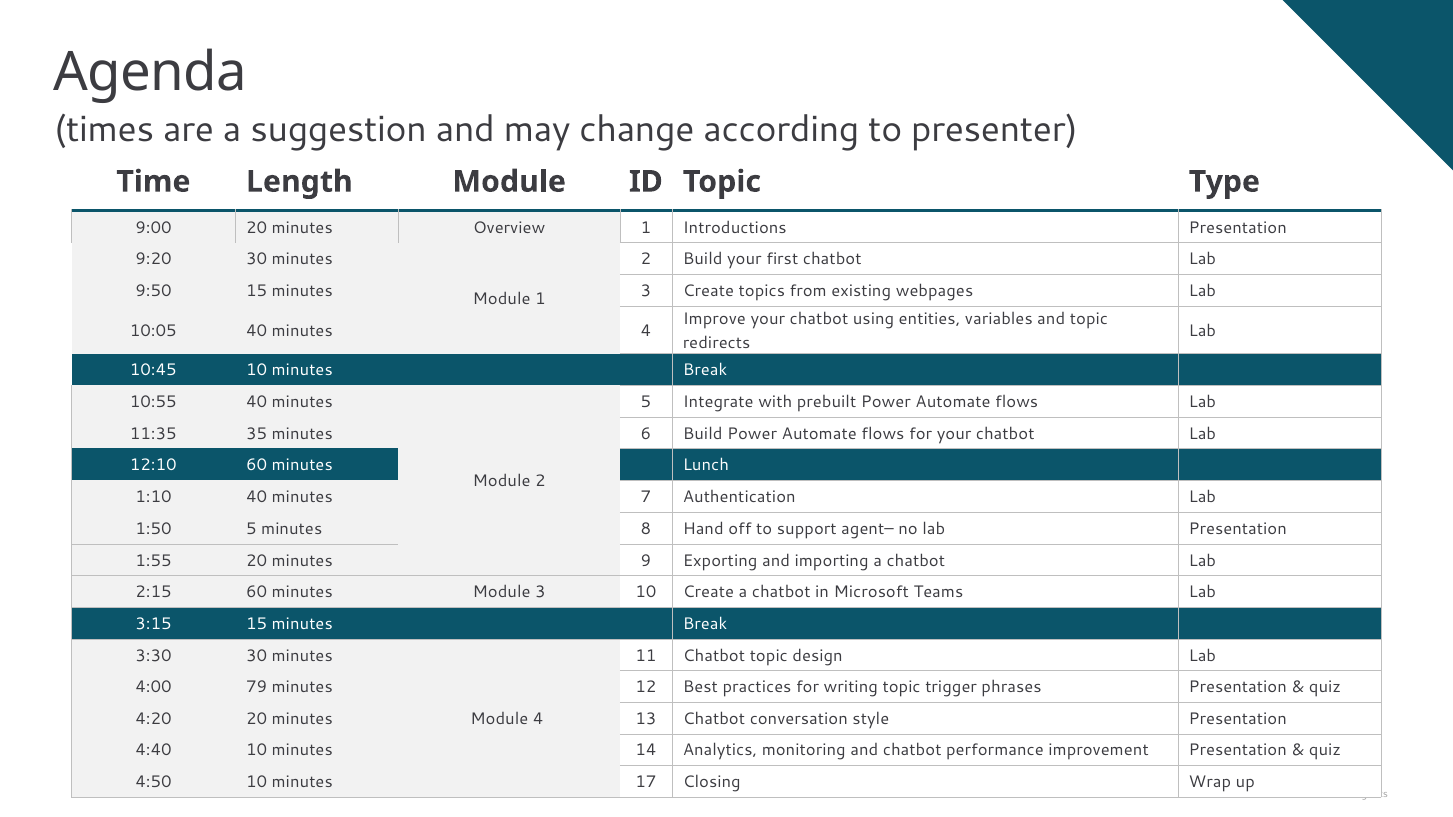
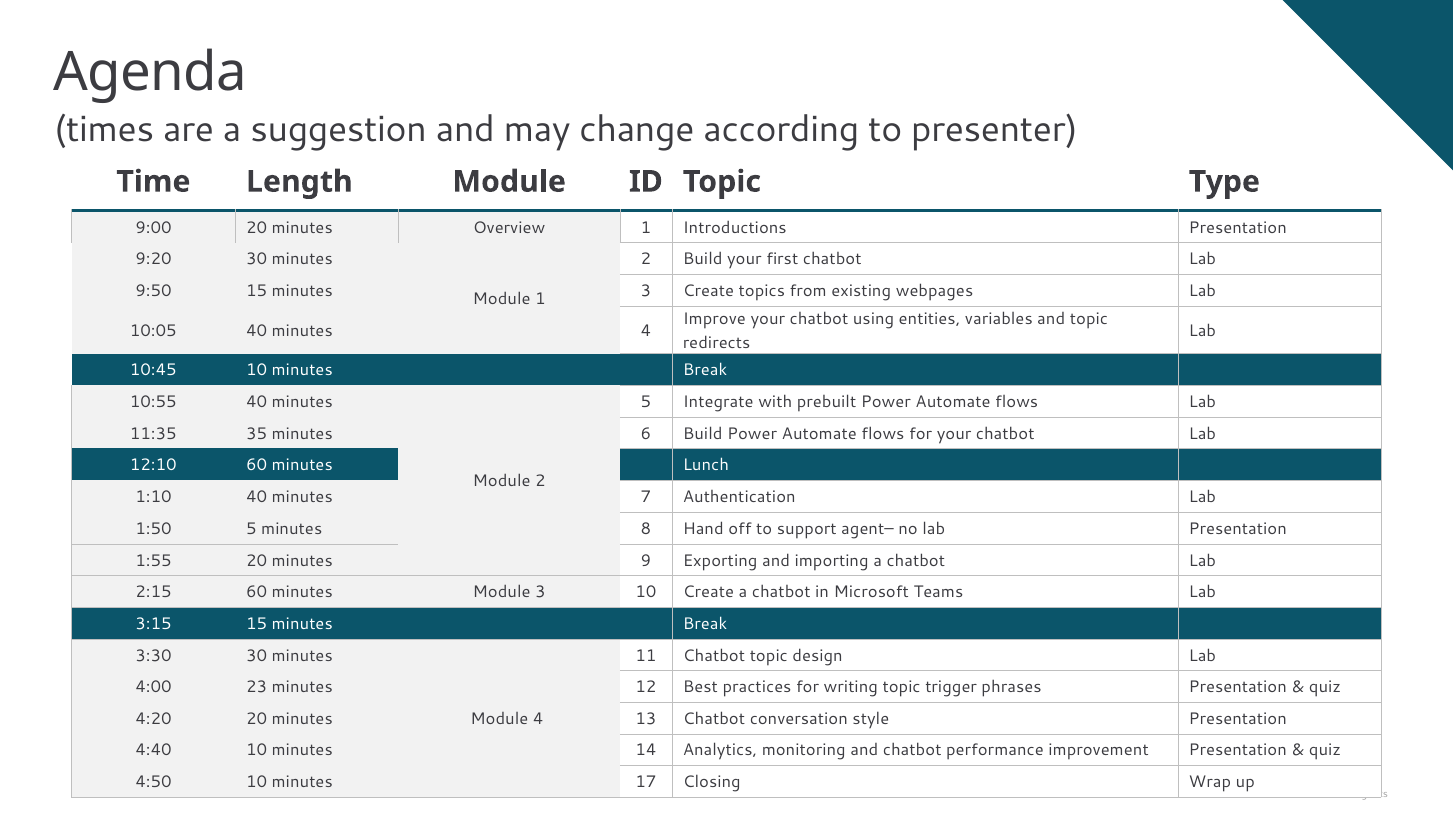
79: 79 -> 23
